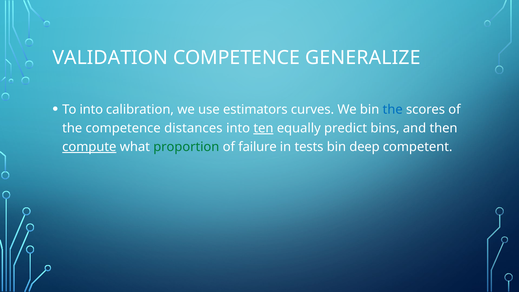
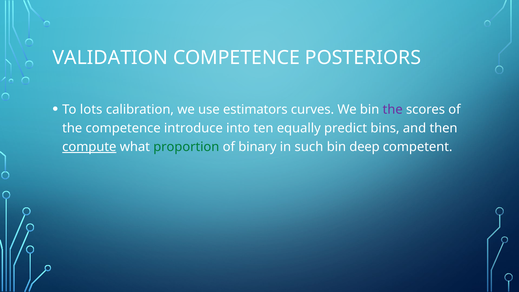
GENERALIZE: GENERALIZE -> POSTERIORS
To into: into -> lots
the at (393, 110) colour: blue -> purple
distances: distances -> introduce
ten underline: present -> none
failure: failure -> binary
tests: tests -> such
